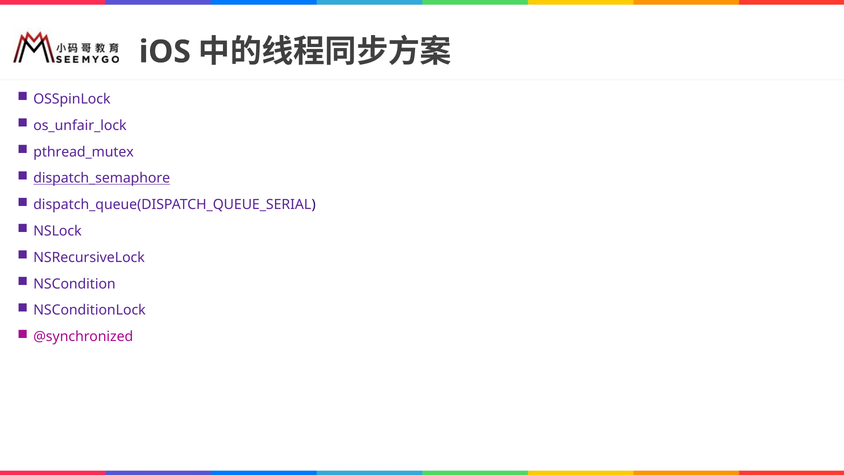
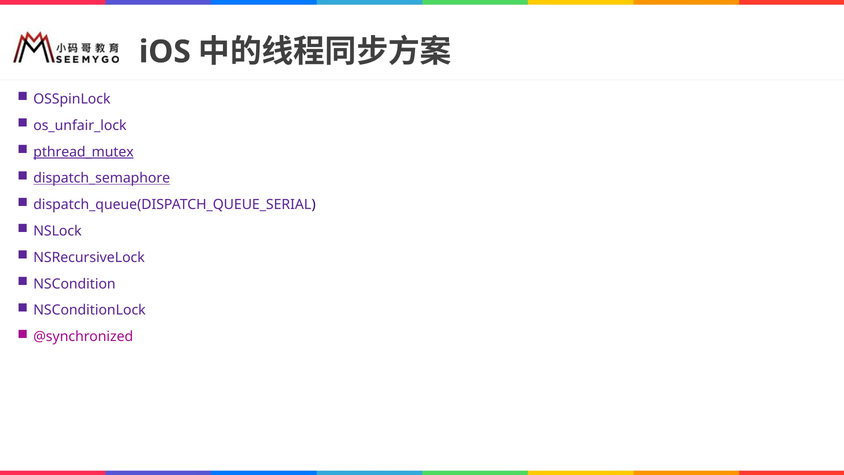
pthread_mutex underline: none -> present
